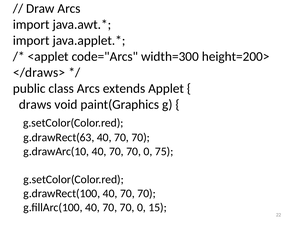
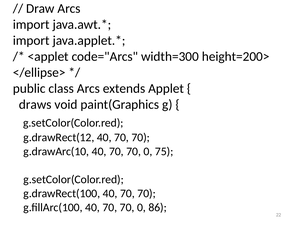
</draws>: </draws> -> </ellipse>
g.drawRect(63: g.drawRect(63 -> g.drawRect(12
15: 15 -> 86
